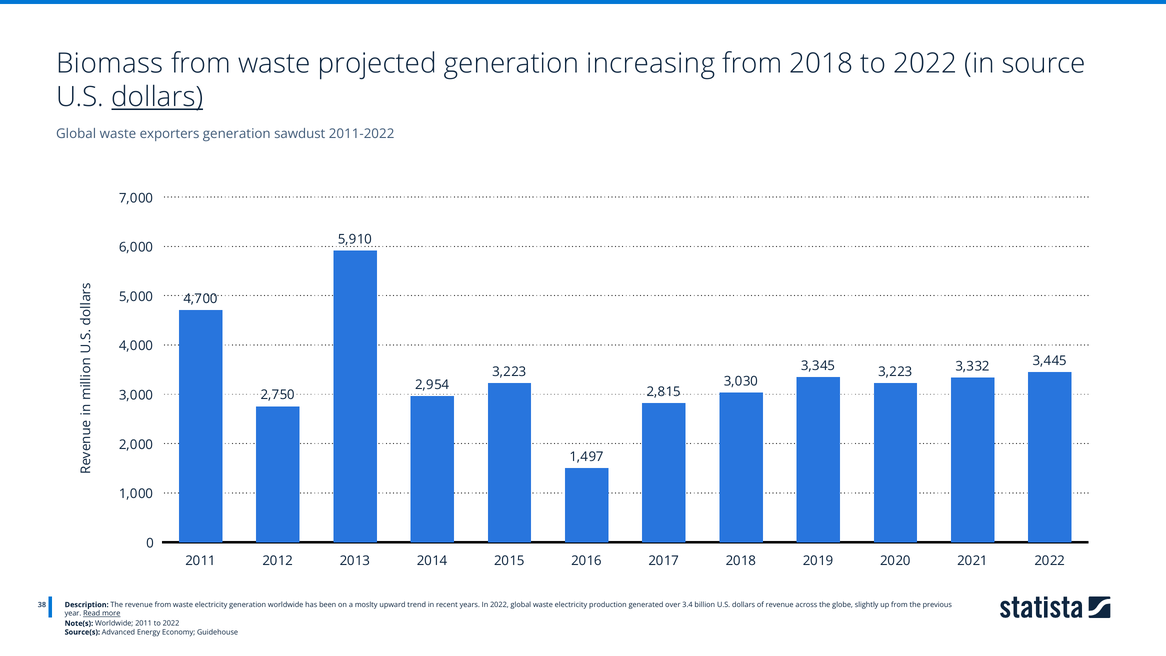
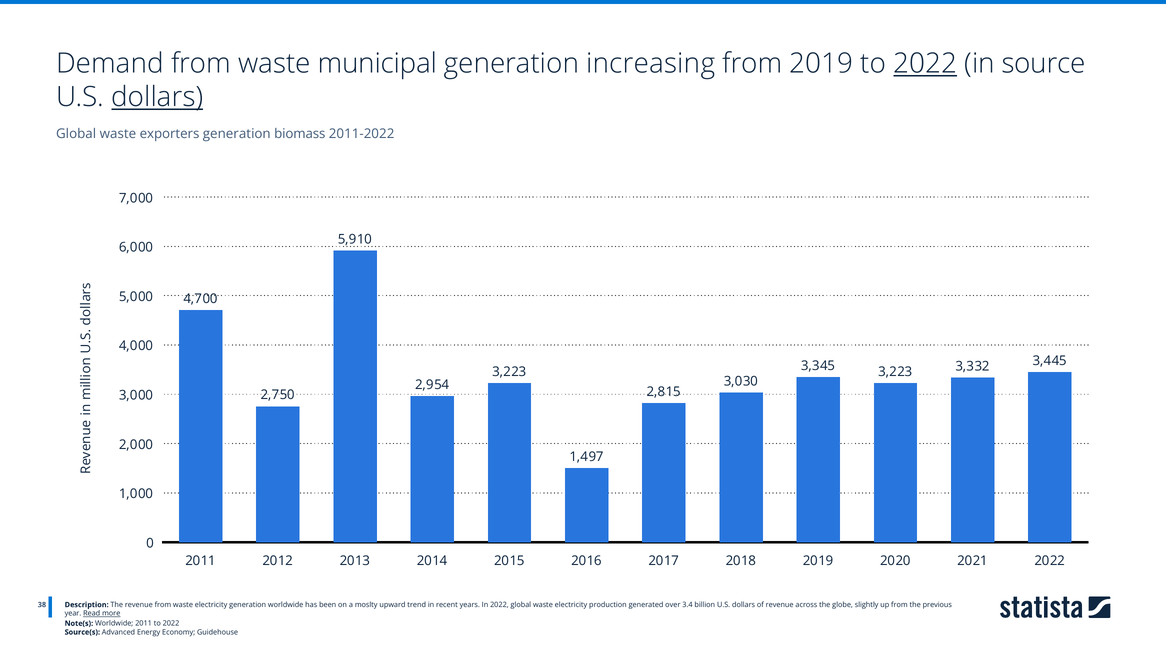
Biomass: Biomass -> Demand
projected: projected -> municipal
from 2018: 2018 -> 2019
2022 at (925, 64) underline: none -> present
sawdust: sawdust -> biomass
